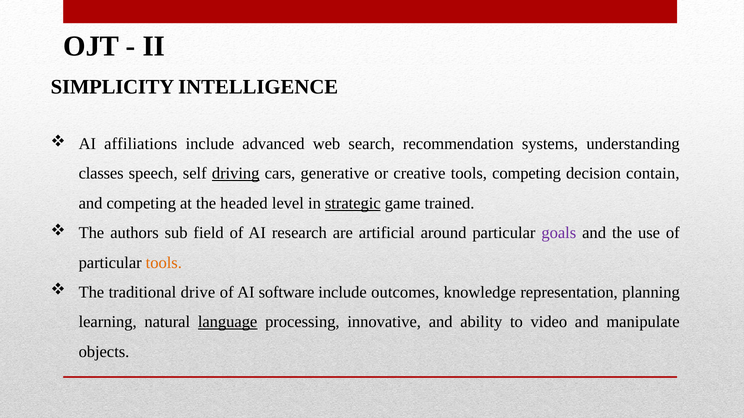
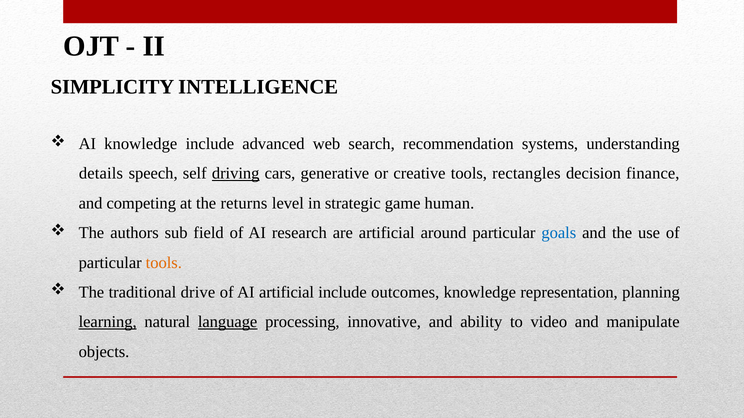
AI affiliations: affiliations -> knowledge
classes: classes -> details
tools competing: competing -> rectangles
contain: contain -> finance
headed: headed -> returns
strategic underline: present -> none
trained: trained -> human
goals colour: purple -> blue
AI software: software -> artificial
learning underline: none -> present
